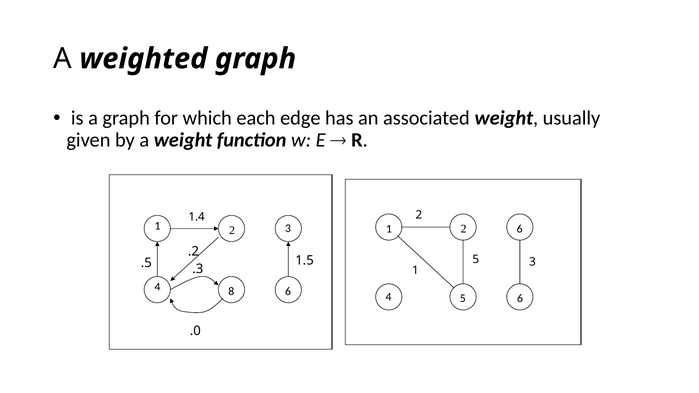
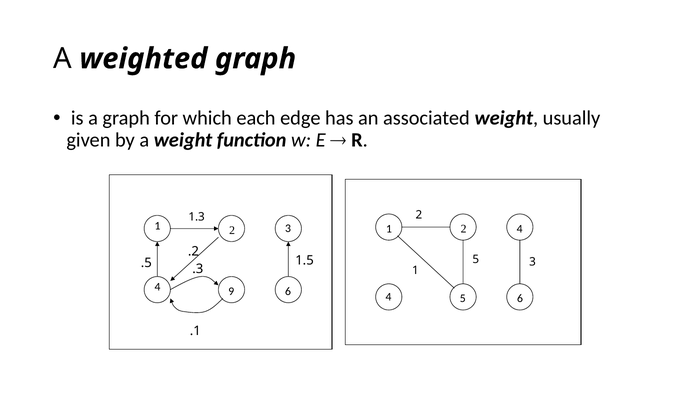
1.4: 1.4 -> 1.3
2 6: 6 -> 4
8: 8 -> 9
.0: .0 -> .1
